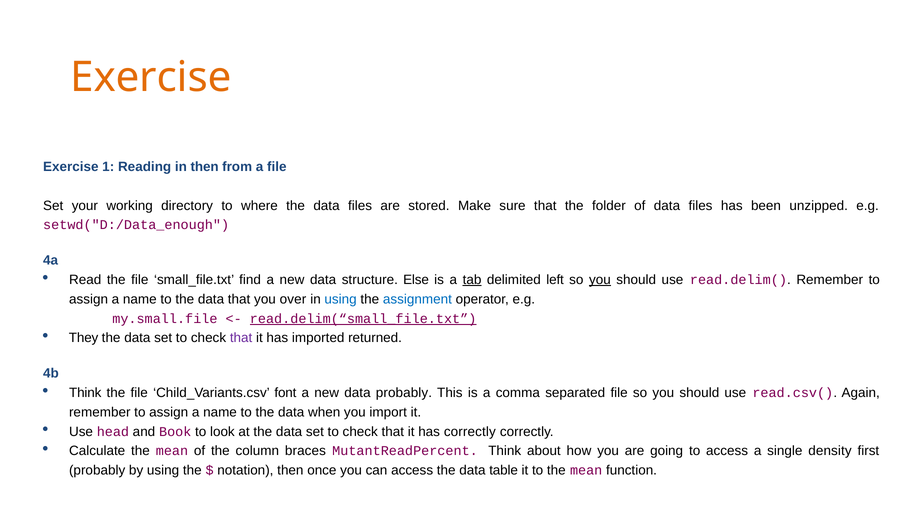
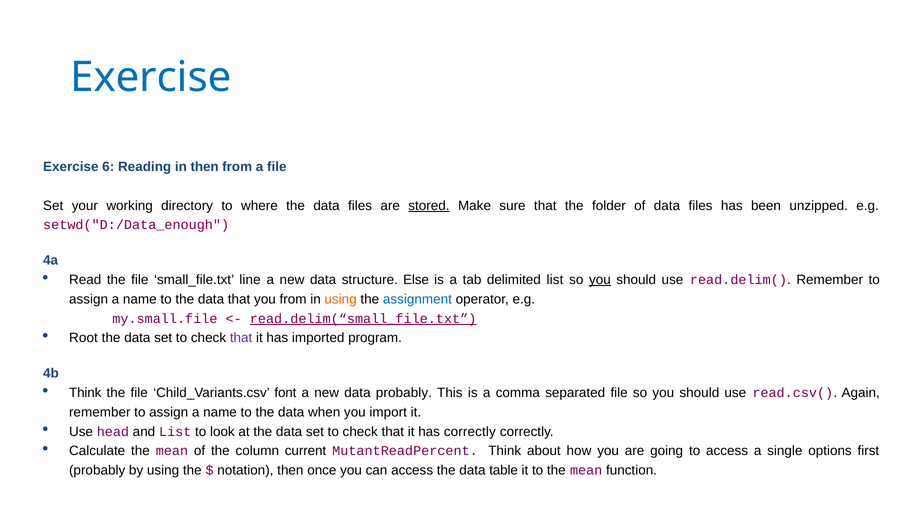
Exercise at (151, 78) colour: orange -> blue
1: 1 -> 6
stored underline: none -> present
find: find -> line
tab underline: present -> none
delimited left: left -> list
you over: over -> from
using at (341, 299) colour: blue -> orange
They: They -> Root
returned: returned -> program
and Book: Book -> List
braces: braces -> current
density: density -> options
